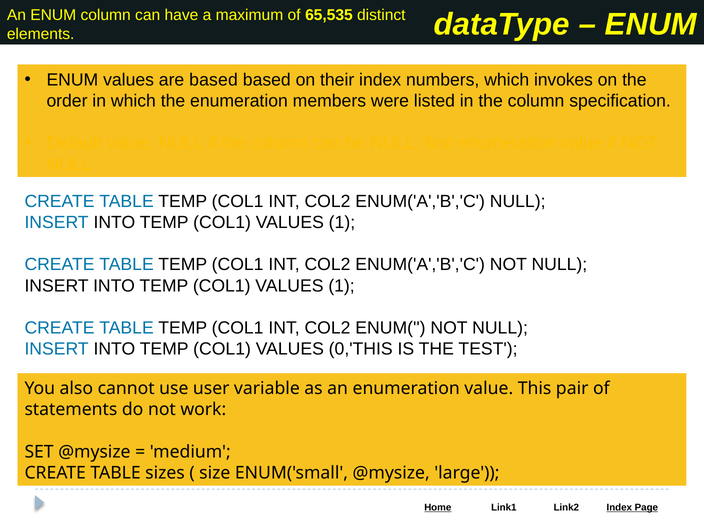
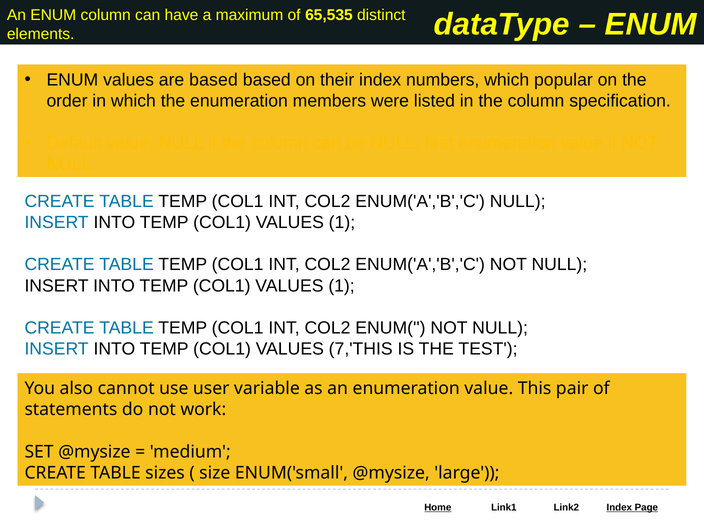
invokes: invokes -> popular
0,'THIS: 0,'THIS -> 7,'THIS
